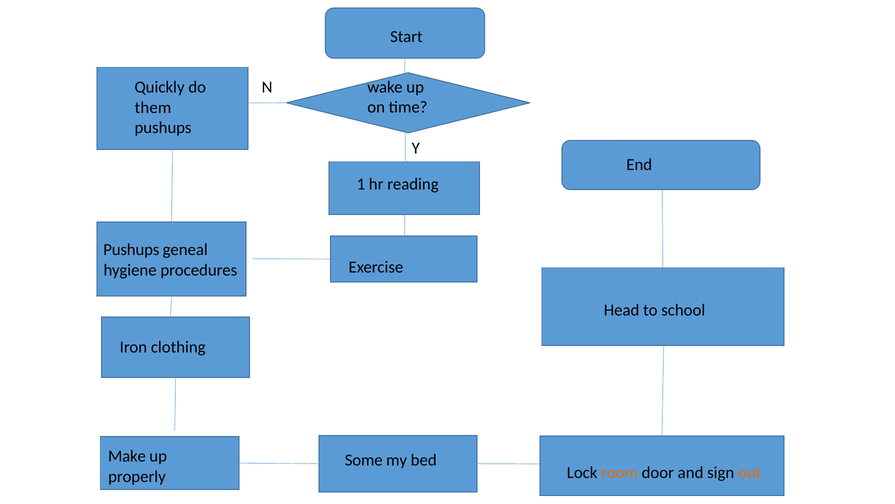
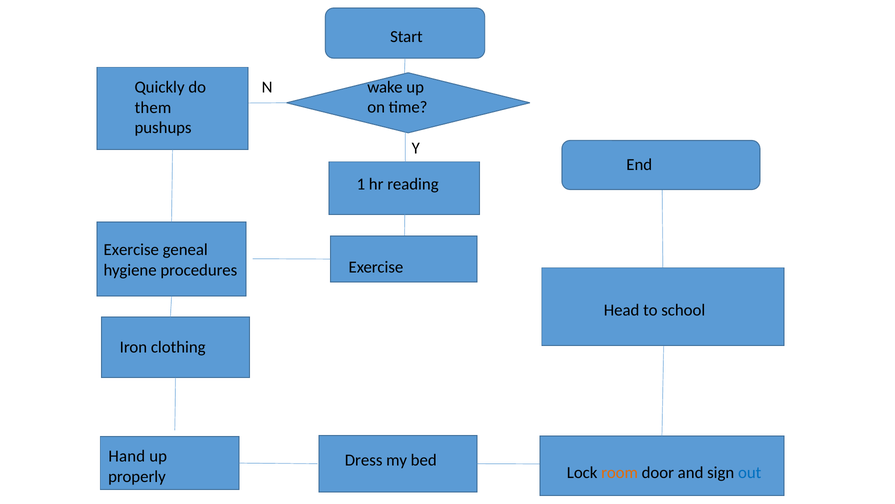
Pushups at (131, 250): Pushups -> Exercise
Make: Make -> Hand
Some: Some -> Dress
out colour: orange -> blue
